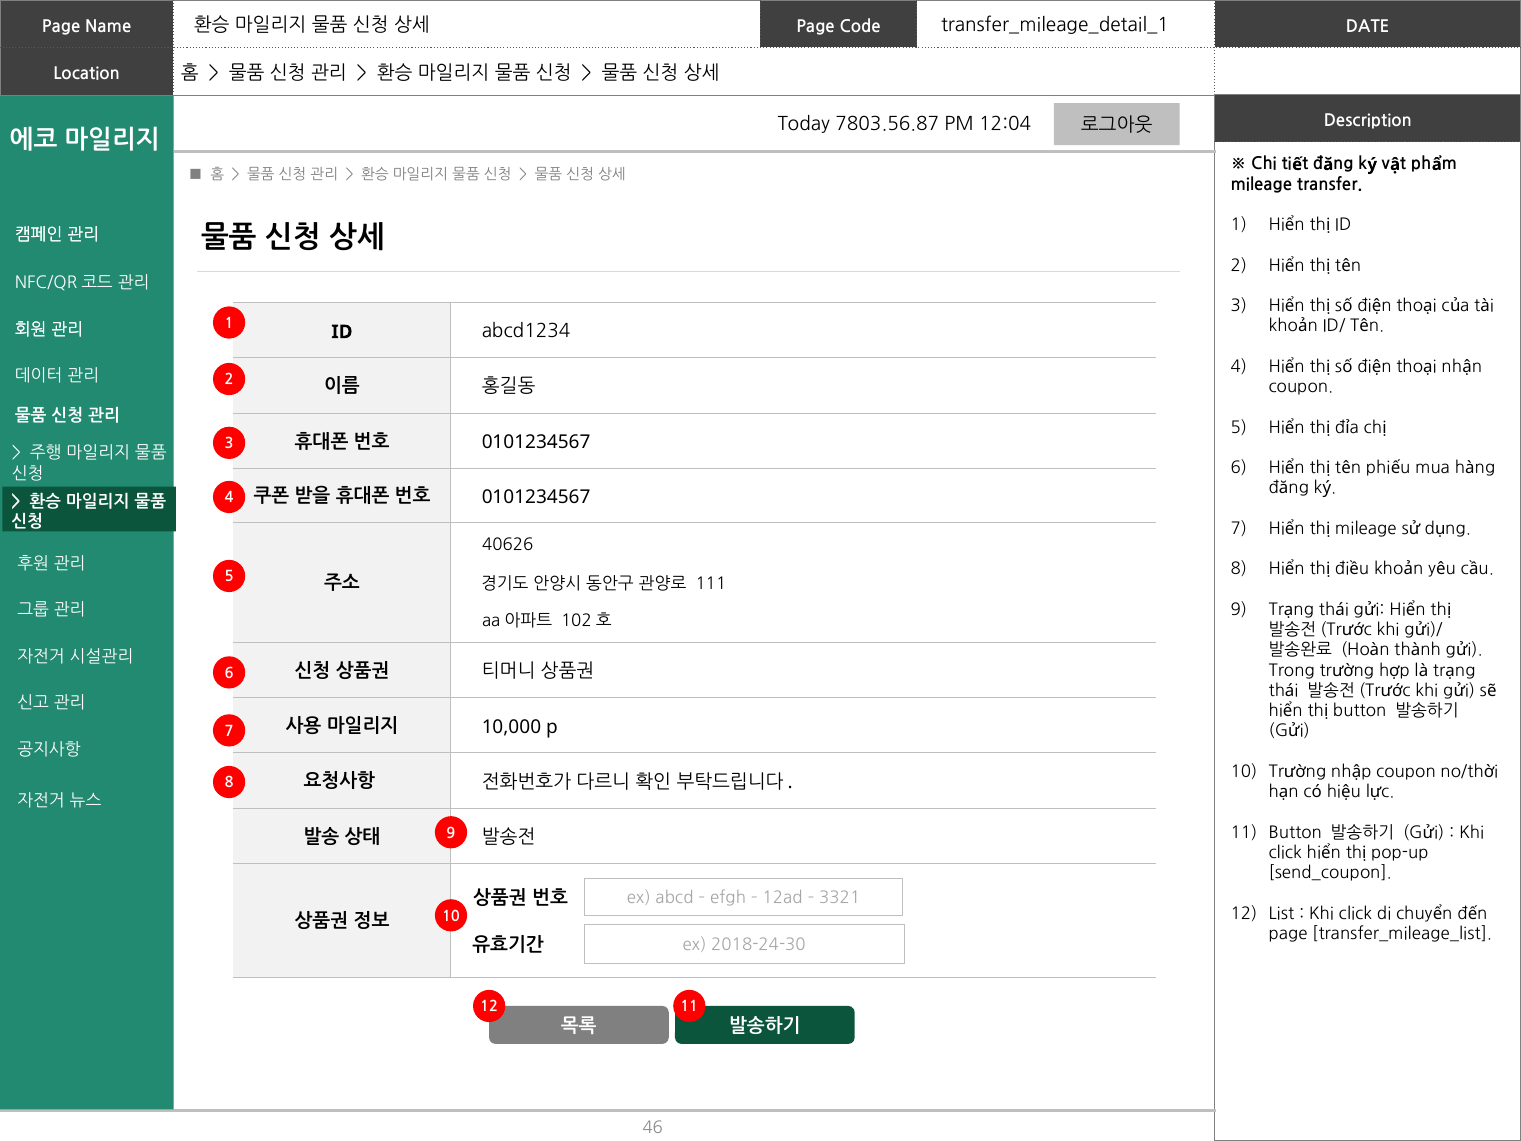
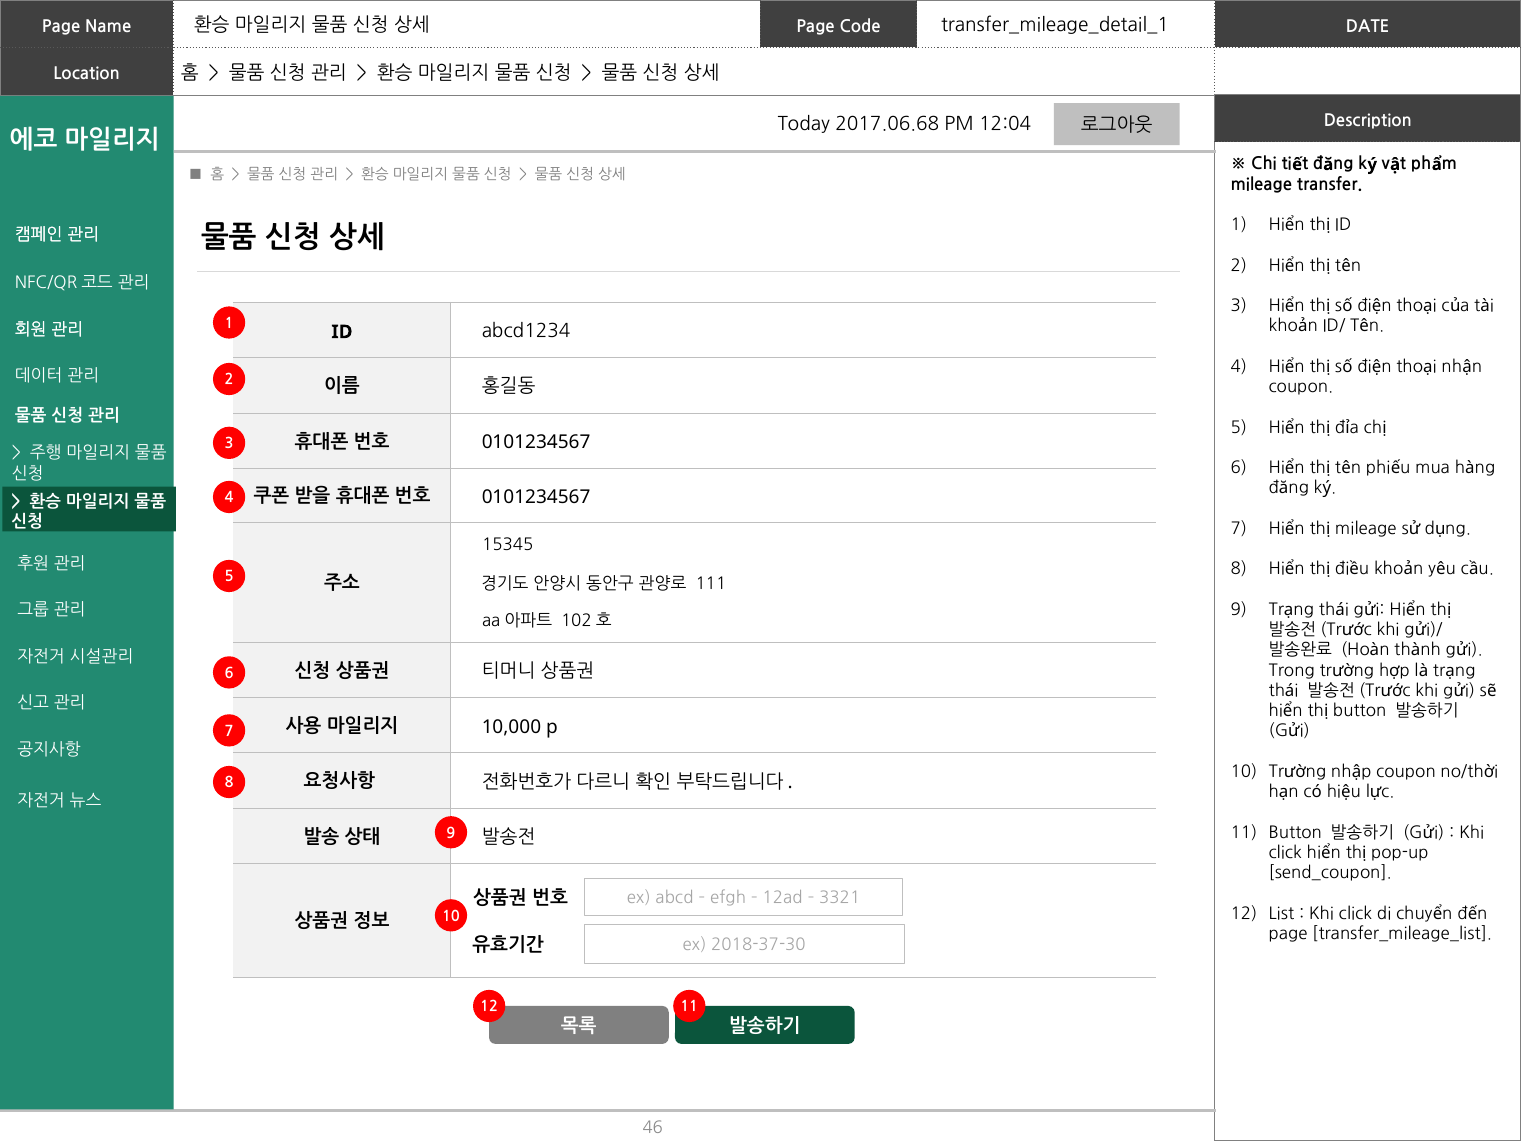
7803.56.87: 7803.56.87 -> 2017.06.68
40626: 40626 -> 15345
2018-24-30: 2018-24-30 -> 2018-37-30
